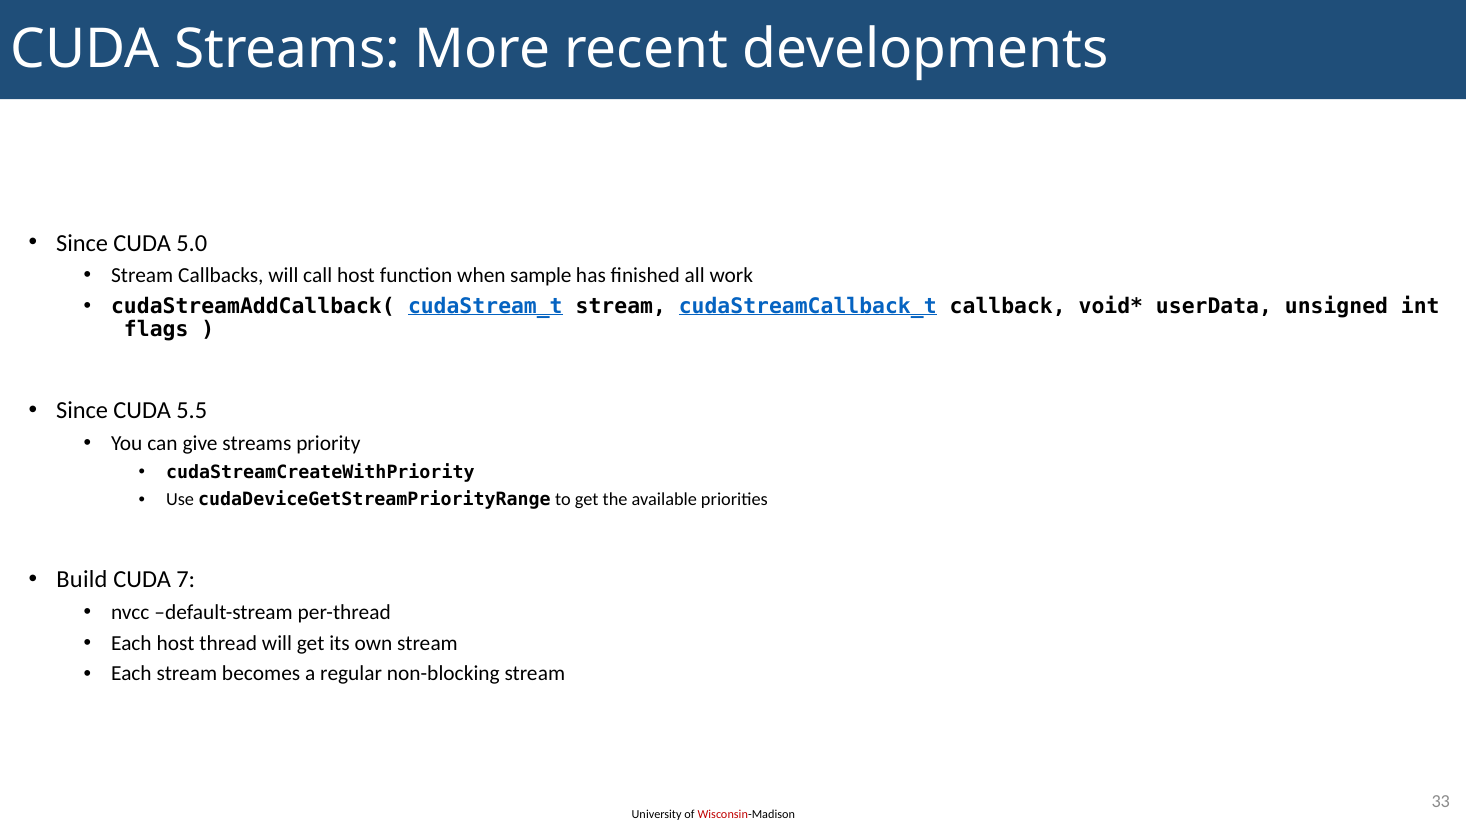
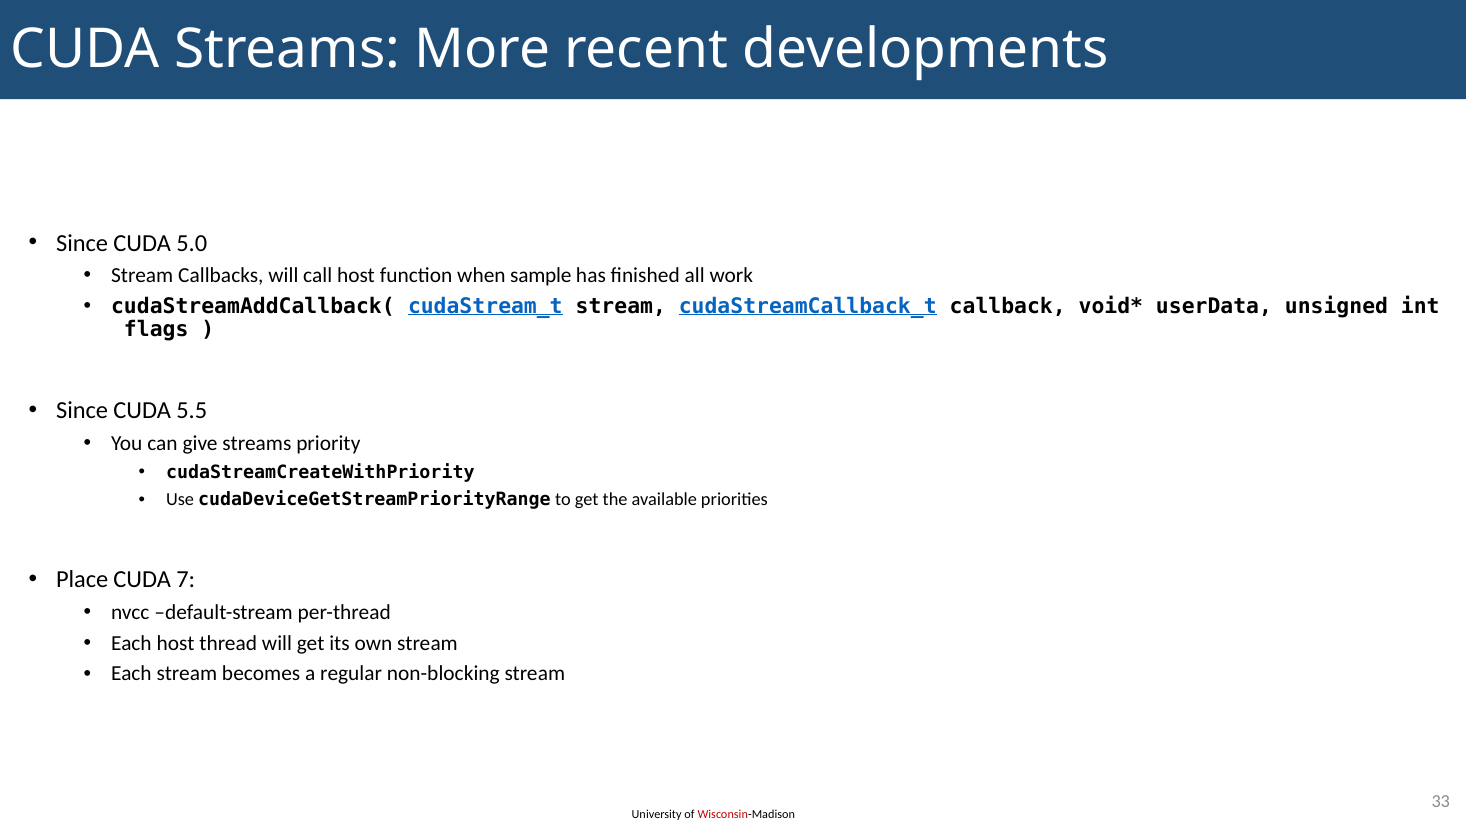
Build: Build -> Place
